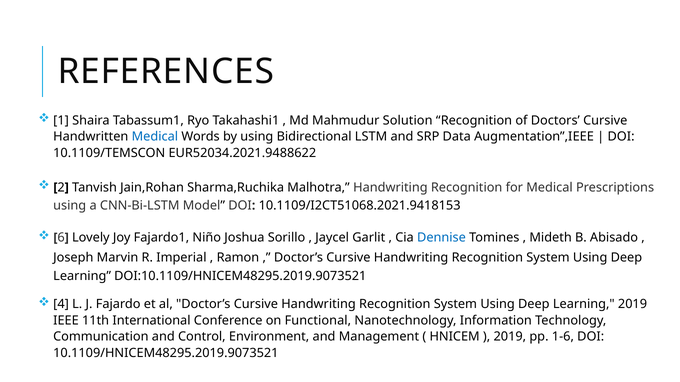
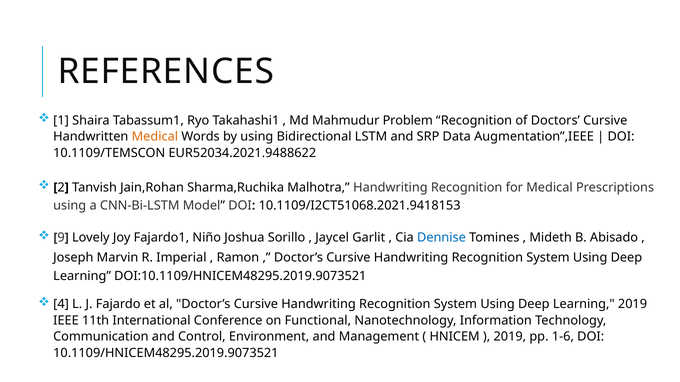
Solution: Solution -> Problem
Medical at (155, 137) colour: blue -> orange
6: 6 -> 9
